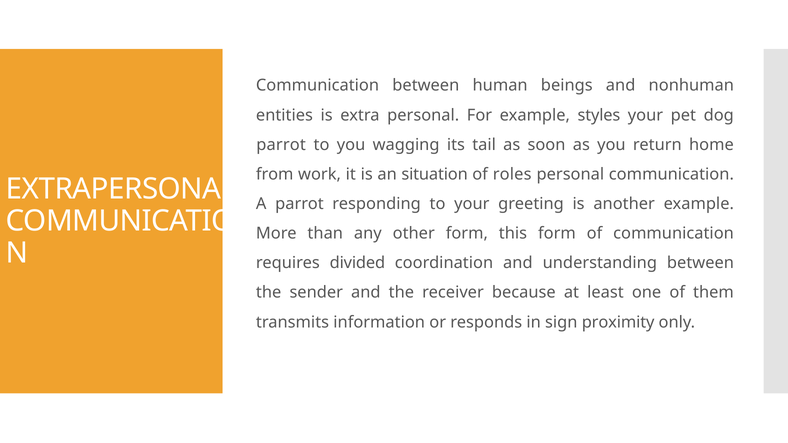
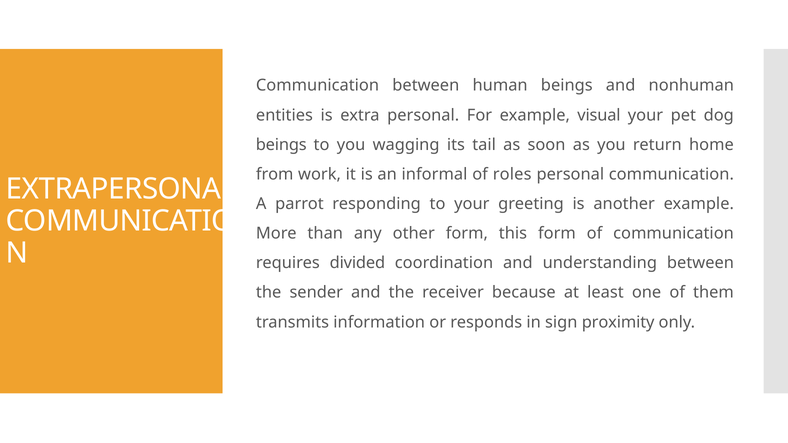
styles: styles -> visual
parrot at (281, 145): parrot -> beings
situation: situation -> informal
